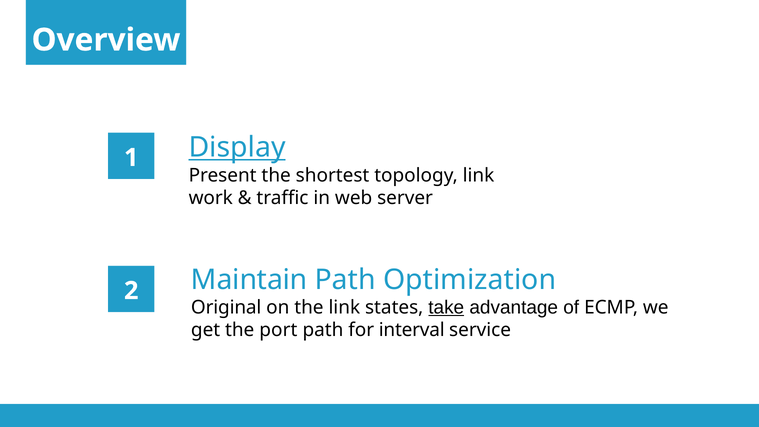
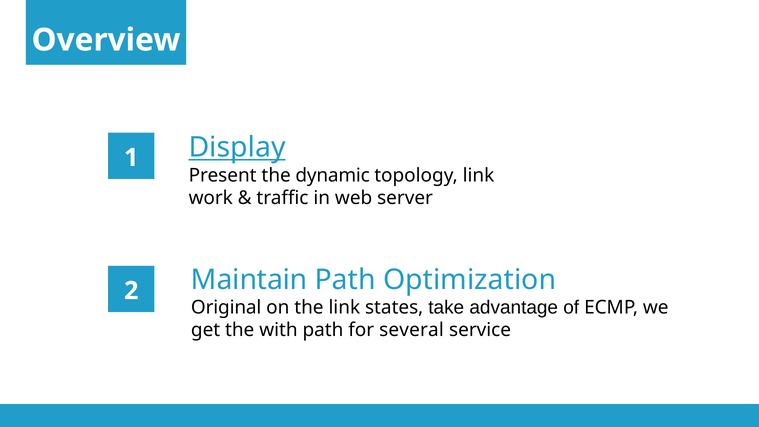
shortest: shortest -> dynamic
take underline: present -> none
port: port -> with
interval: interval -> several
